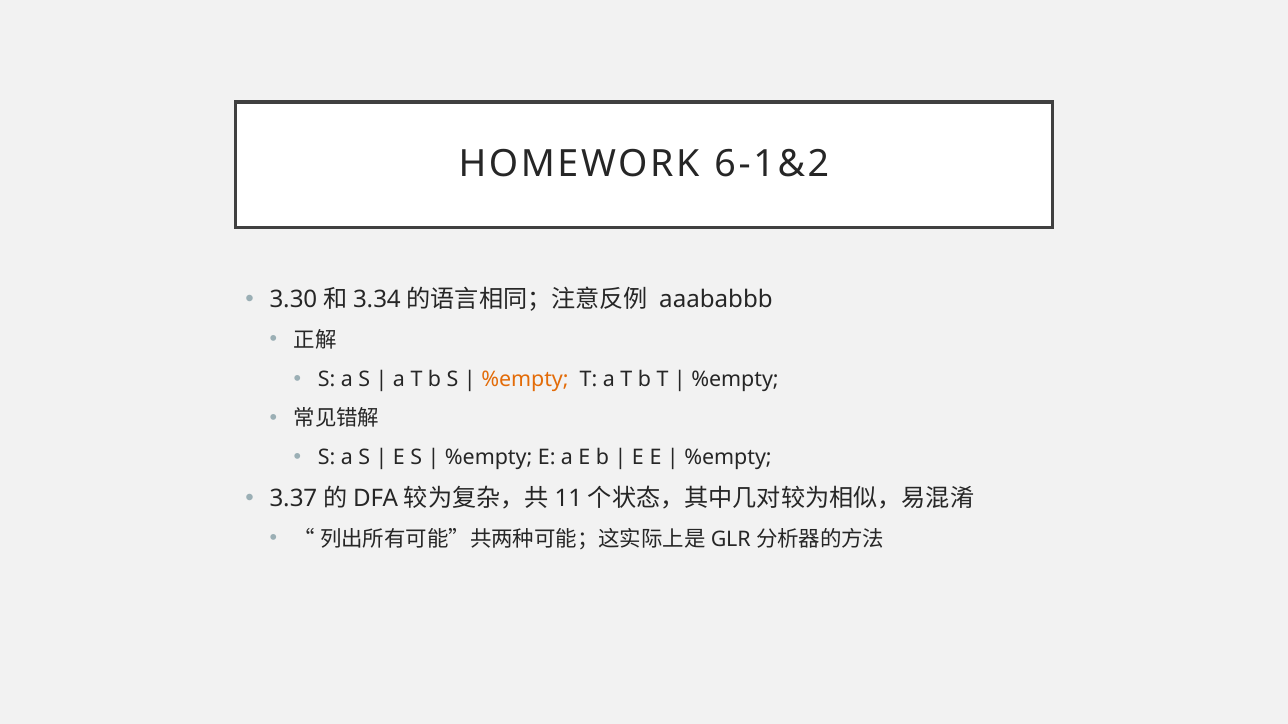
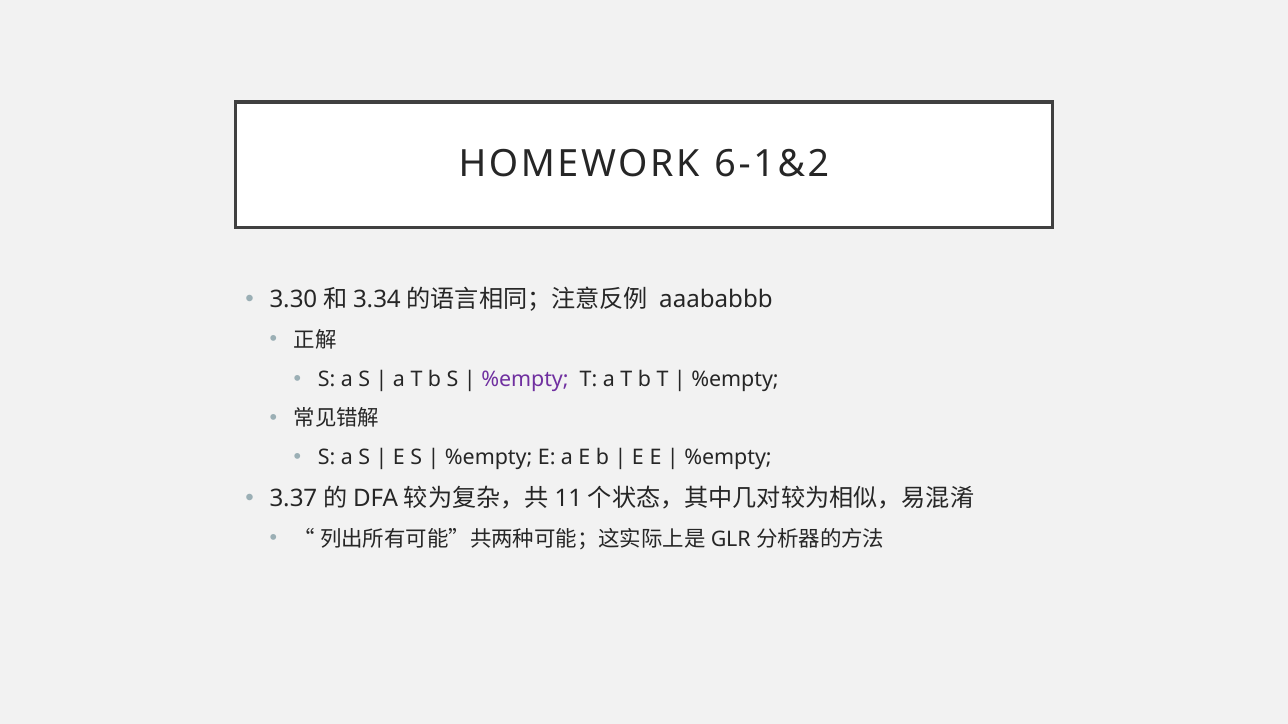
%empty at (525, 379) colour: orange -> purple
